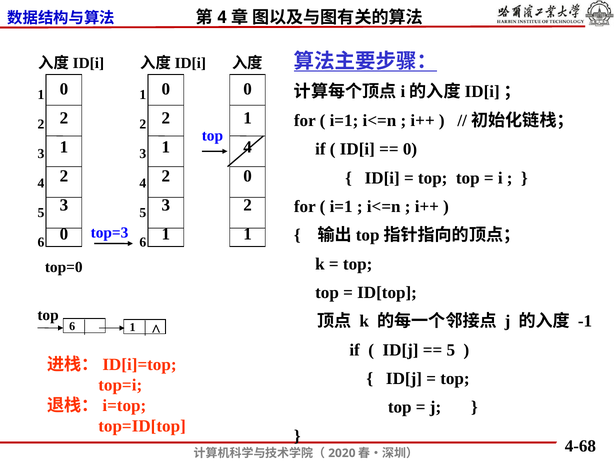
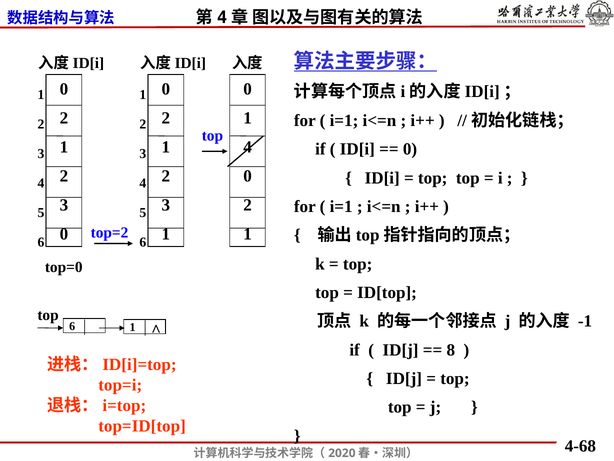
top=3: top=3 -> top=2
5 at (451, 350): 5 -> 8
